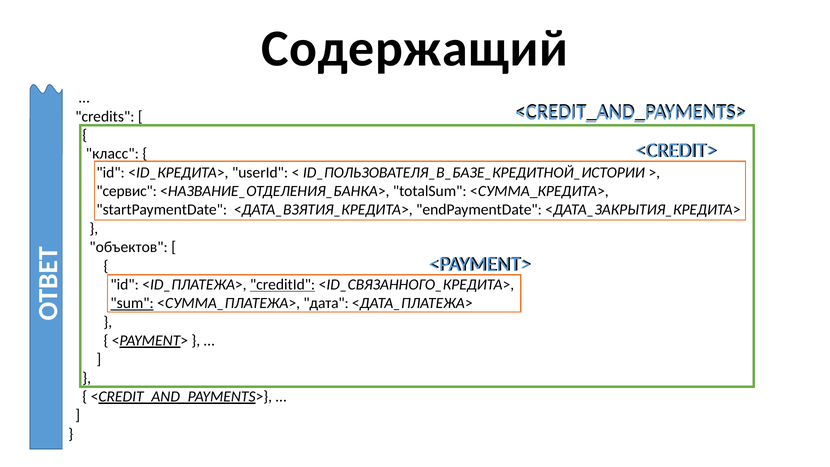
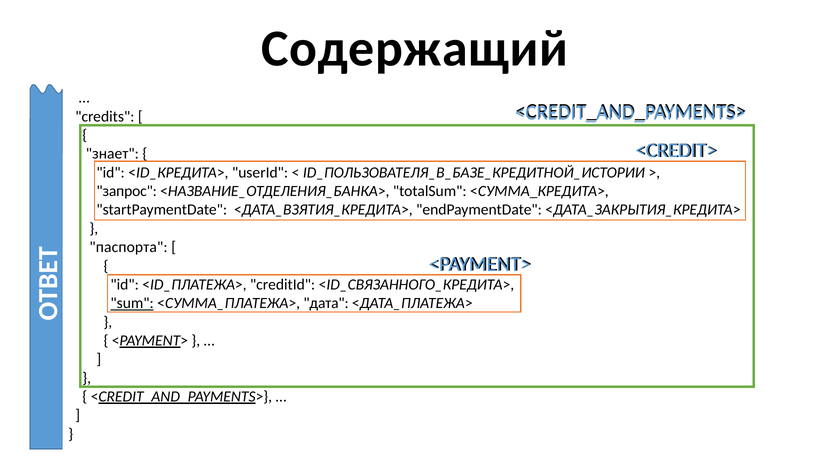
класс: класс -> знает
сервис: сервис -> запрос
объектов: объектов -> паспорта
creditId underline: present -> none
